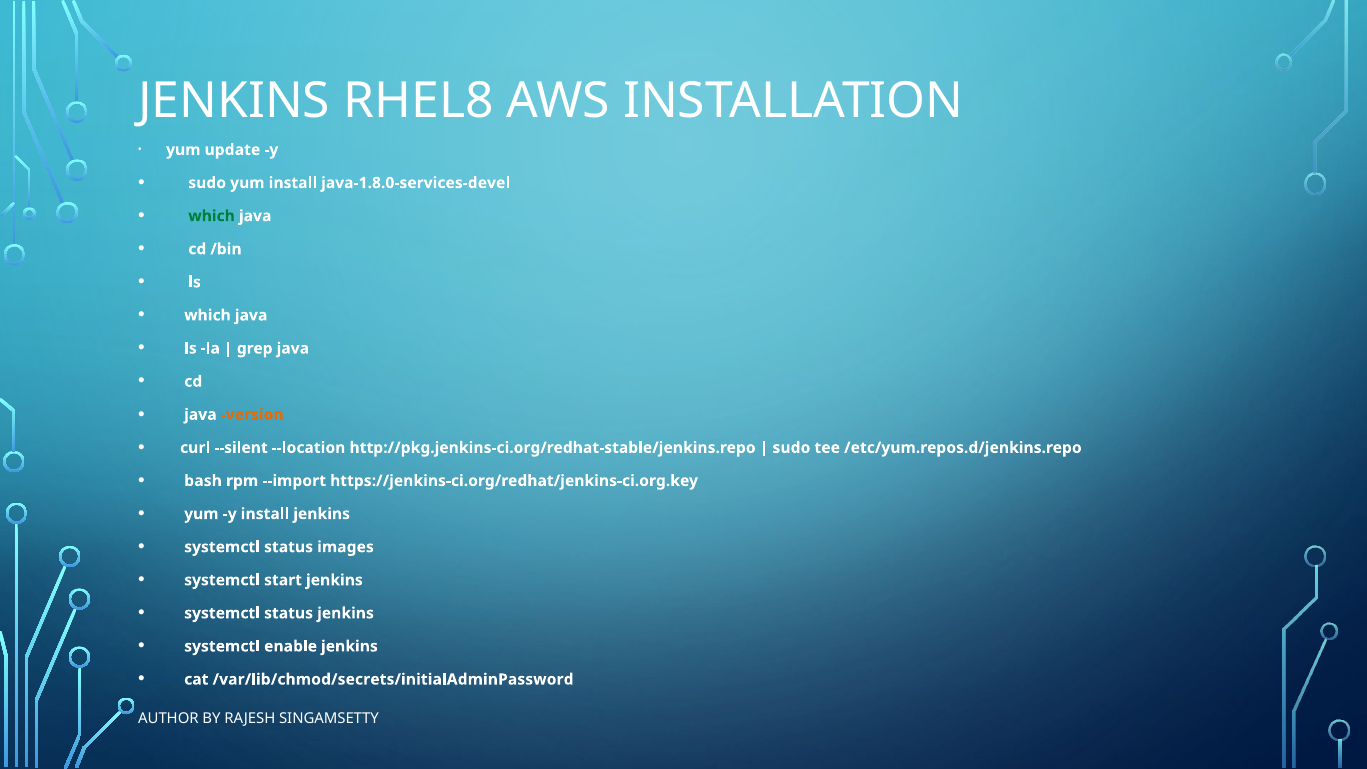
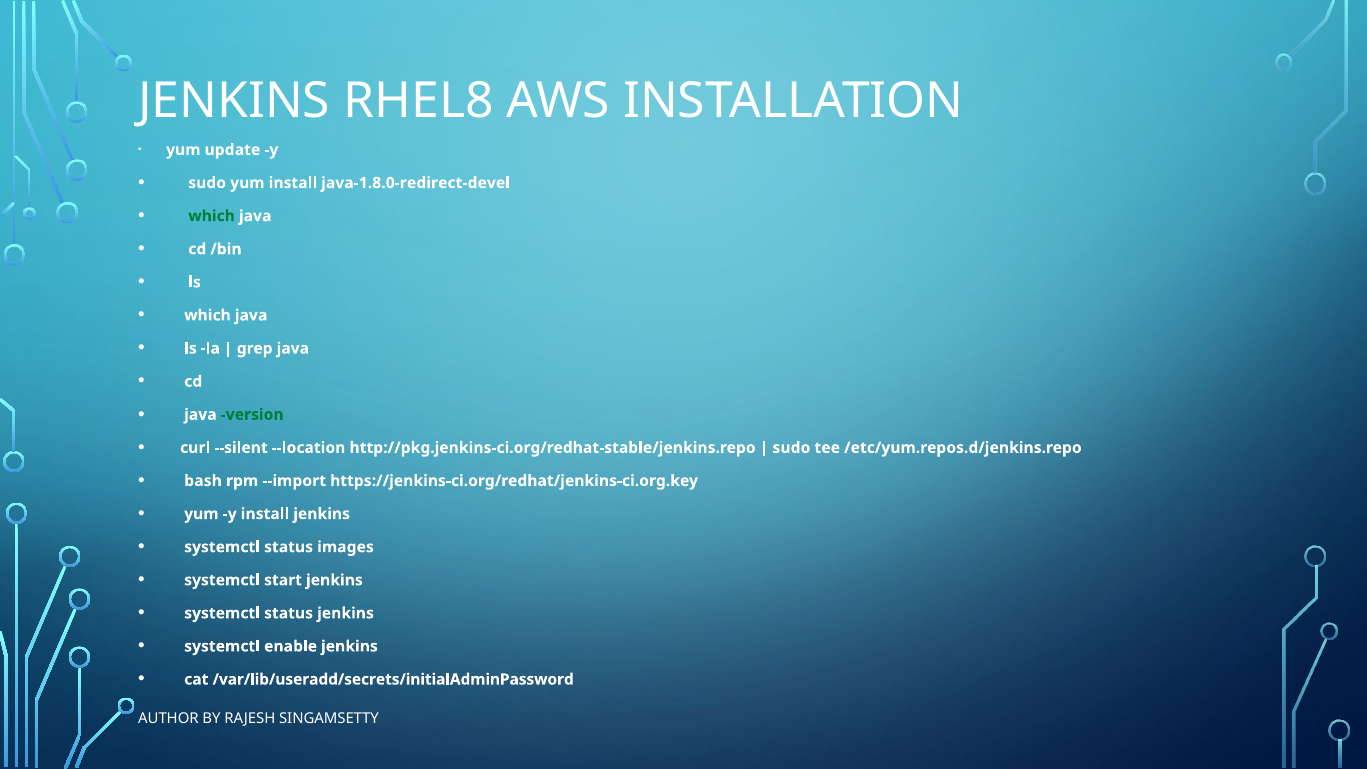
java-1.8.0-services-devel: java-1.8.0-services-devel -> java-1.8.0-redirect-devel
version colour: orange -> green
/var/lib/chmod/secrets/initialAdminPassword: /var/lib/chmod/secrets/initialAdminPassword -> /var/lib/useradd/secrets/initialAdminPassword
